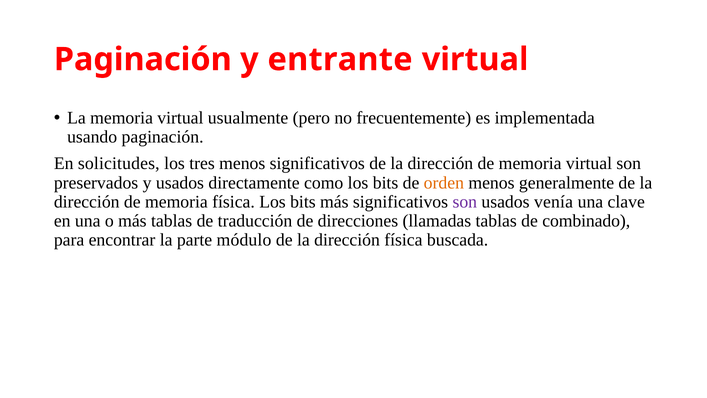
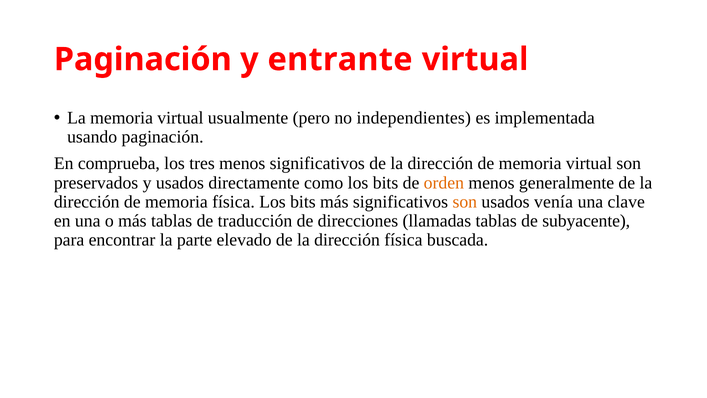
frecuentemente: frecuentemente -> independientes
solicitudes: solicitudes -> comprueba
son at (465, 202) colour: purple -> orange
combinado: combinado -> subyacente
módulo: módulo -> elevado
